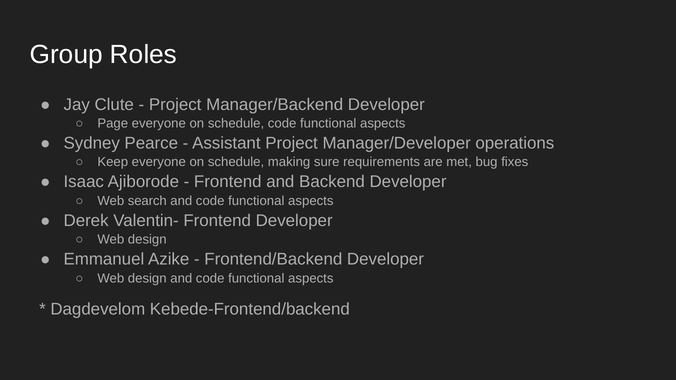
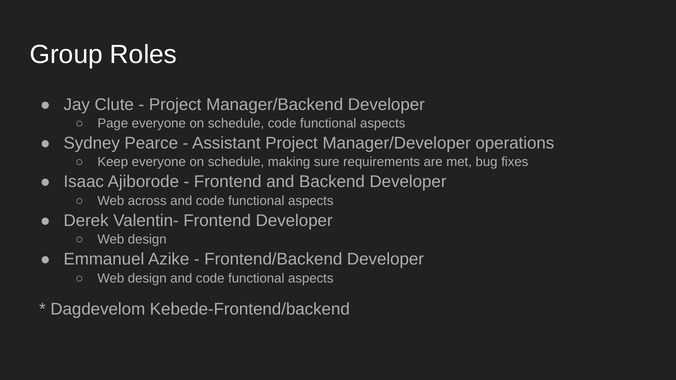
search: search -> across
